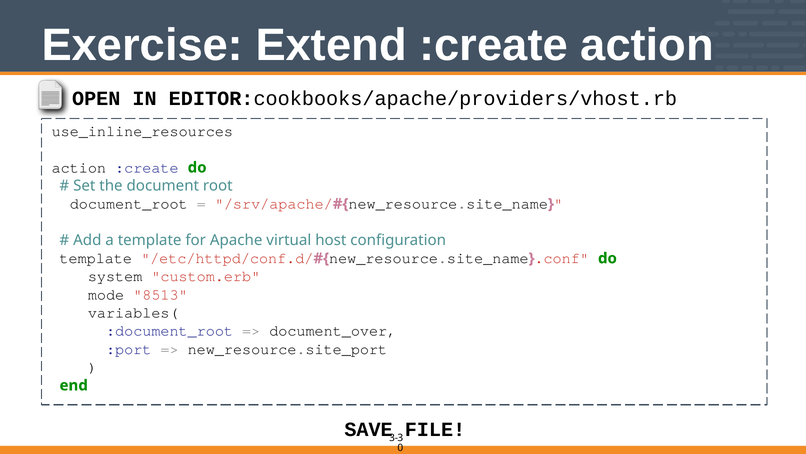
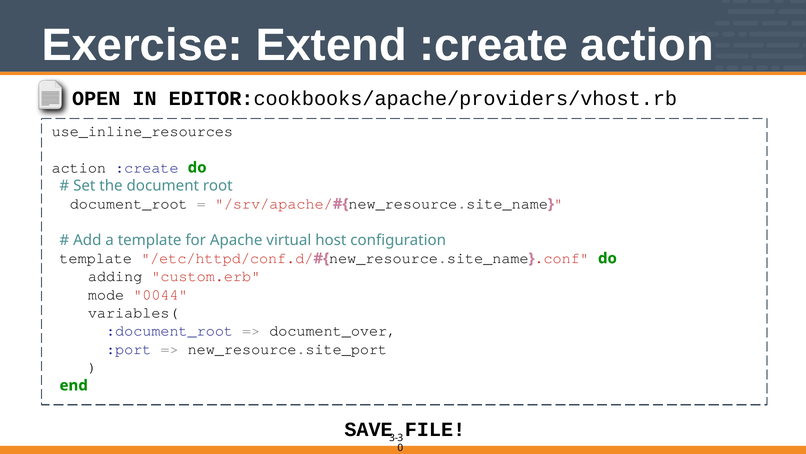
system: system -> adding
8513: 8513 -> 0044
